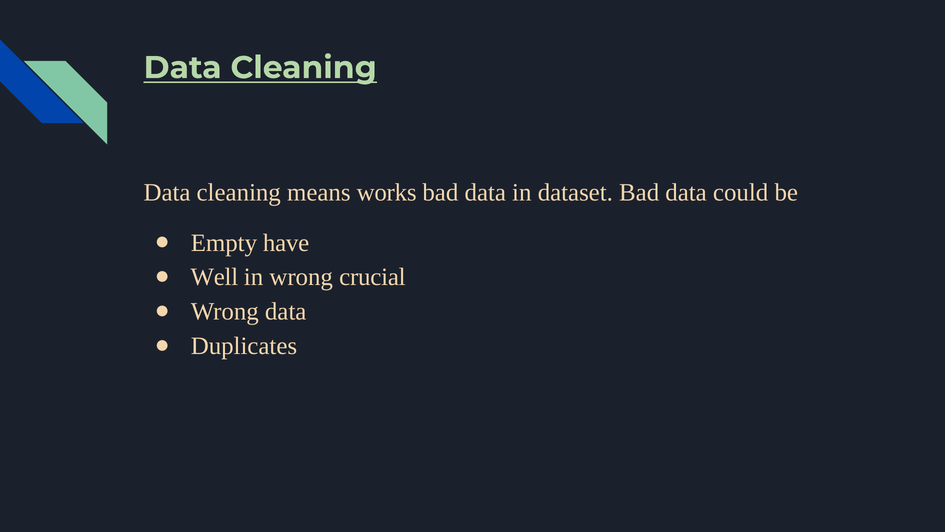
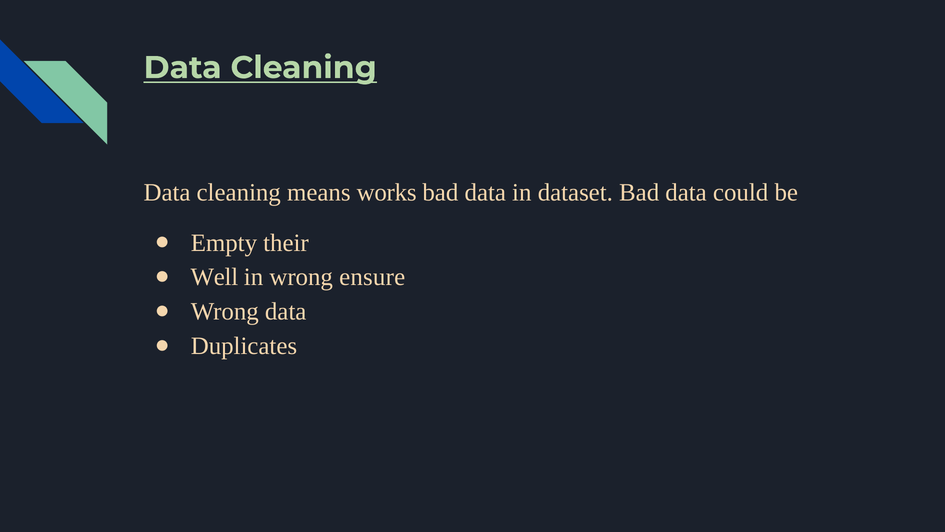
have: have -> their
crucial: crucial -> ensure
